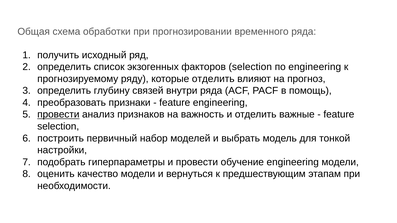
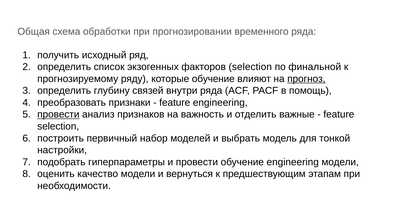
по engineering: engineering -> финальной
которые отделить: отделить -> обучение
прогноз underline: none -> present
